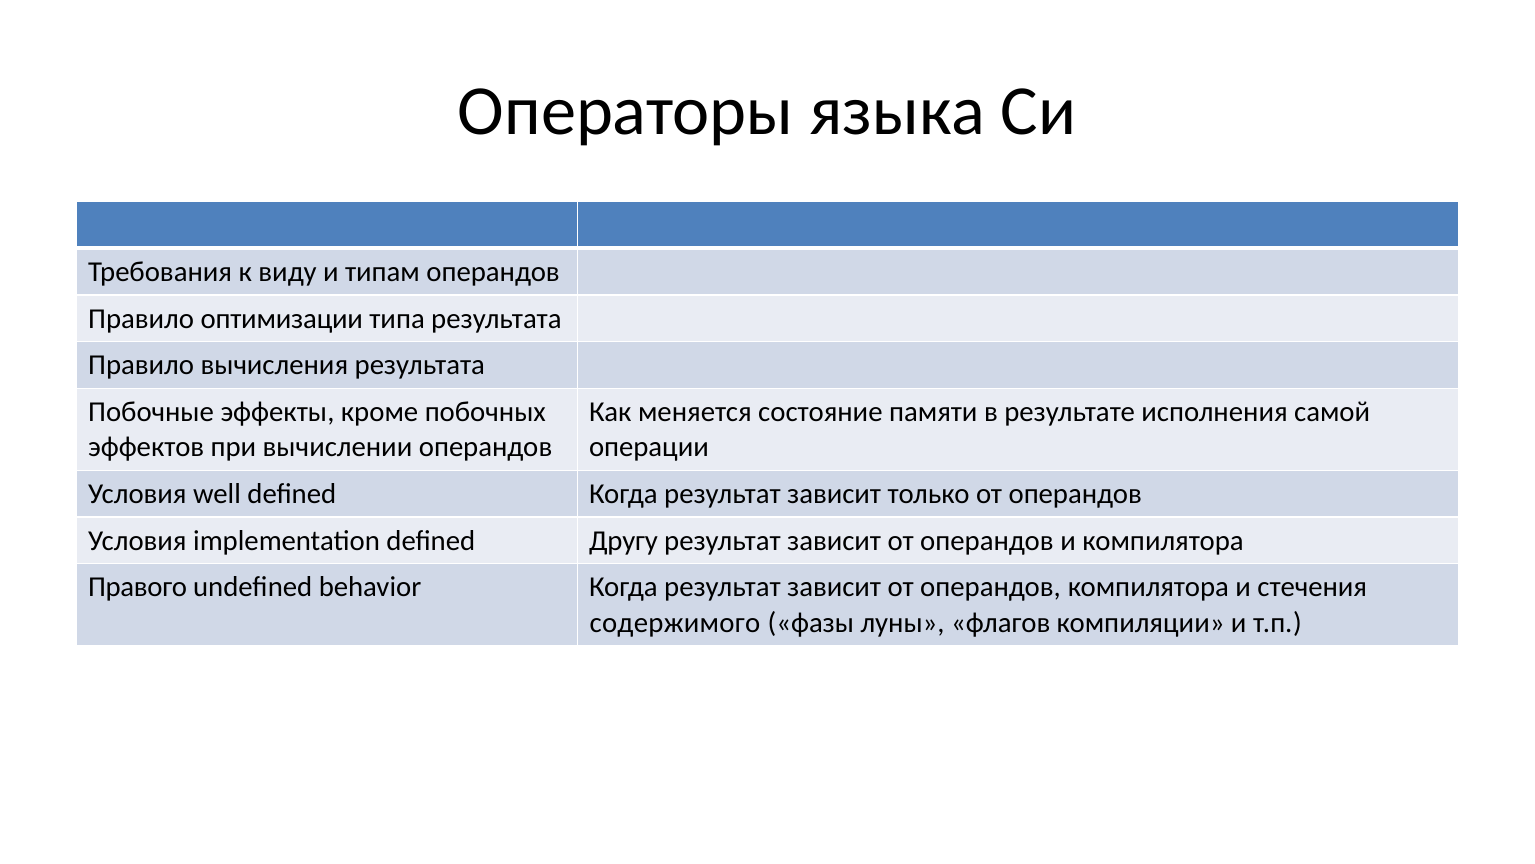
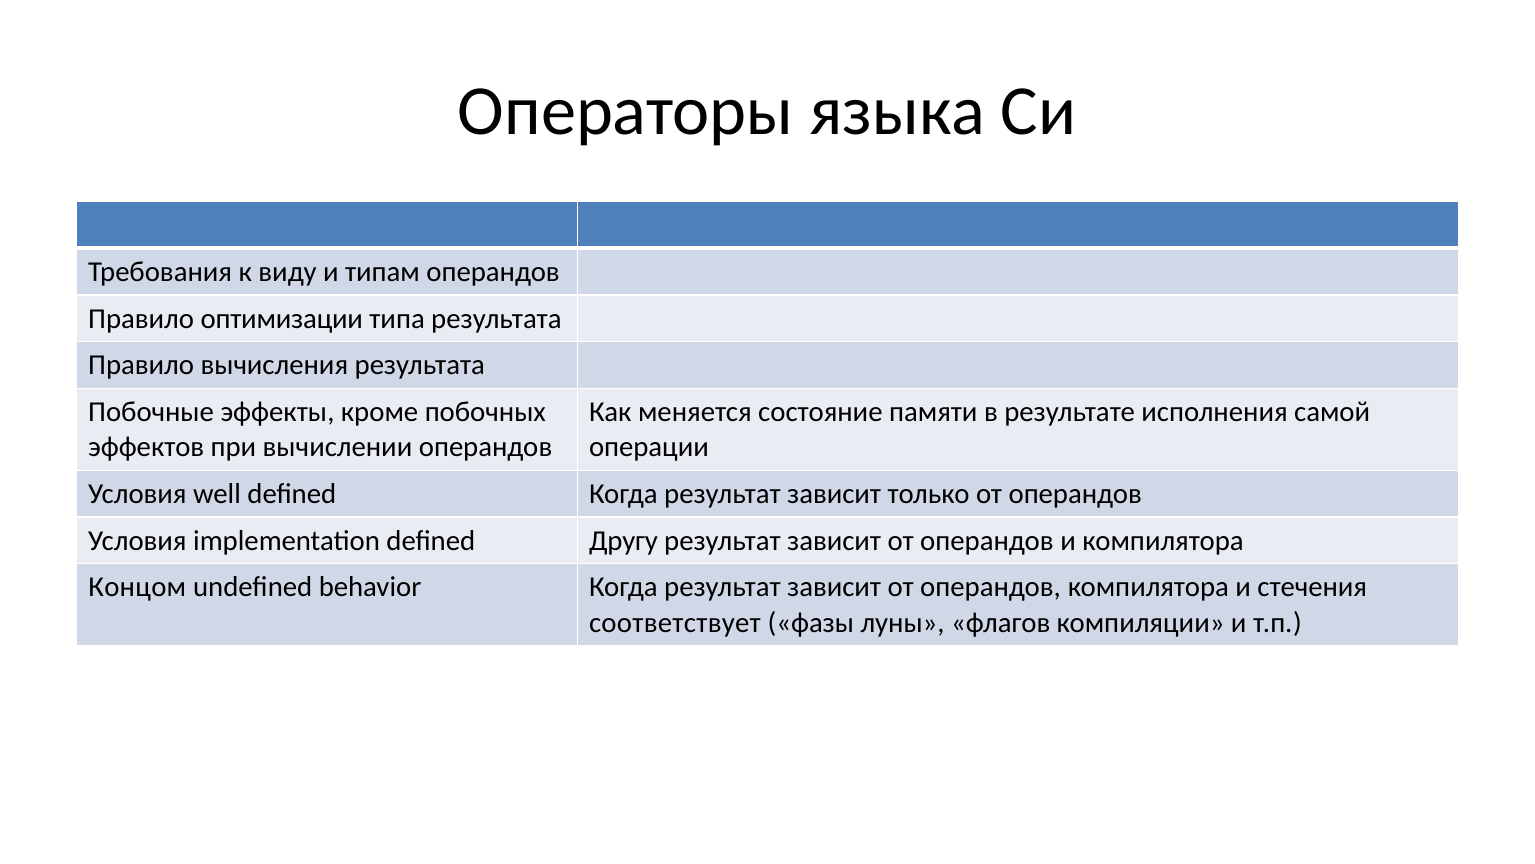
Правого: Правого -> Концом
содержимого: содержимого -> соответствует
